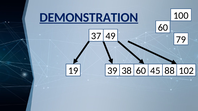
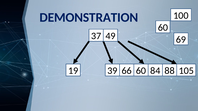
DEMONSTRATION underline: present -> none
79: 79 -> 69
38: 38 -> 66
45: 45 -> 84
102: 102 -> 105
